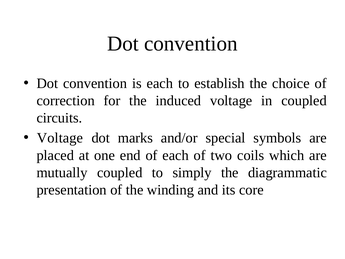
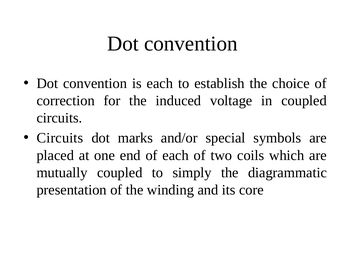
Voltage at (60, 138): Voltage -> Circuits
